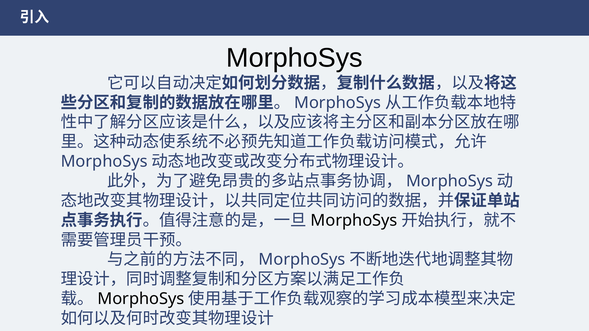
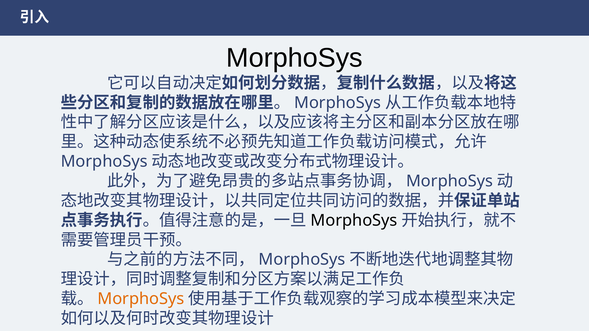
MorphoSys at (141, 299) colour: black -> orange
